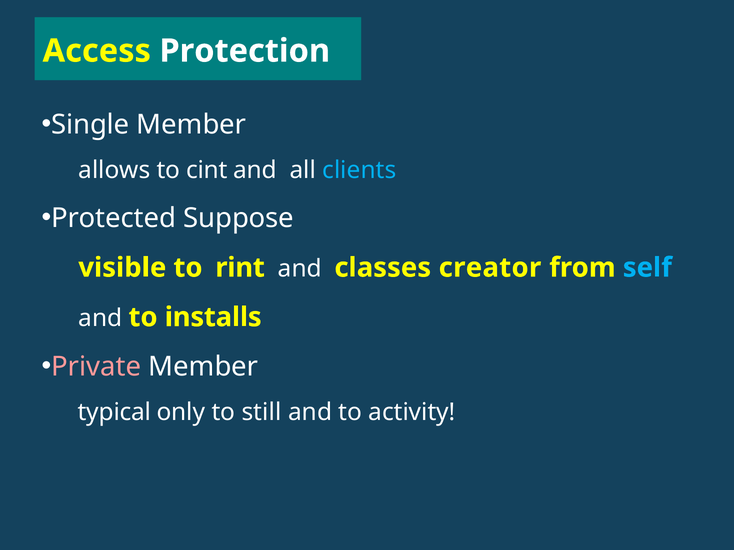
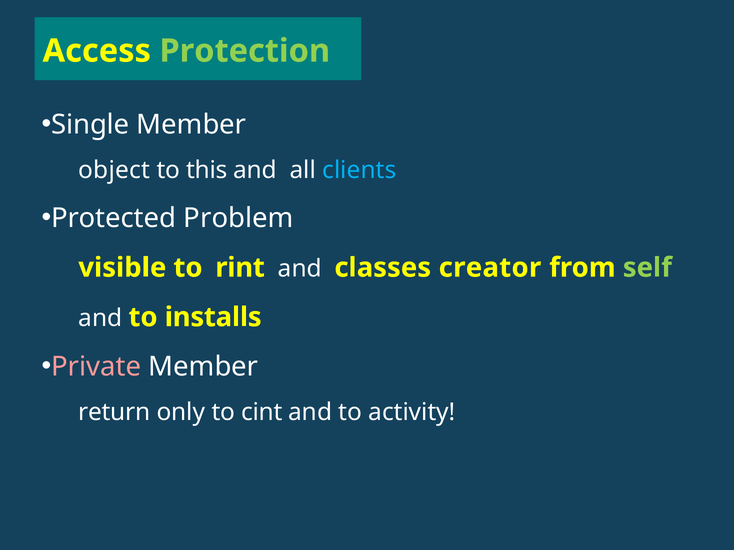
Protection colour: white -> light green
allows: allows -> object
cint: cint -> this
Suppose: Suppose -> Problem
self colour: light blue -> light green
typical: typical -> return
still: still -> cint
